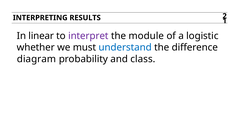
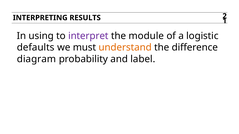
linear: linear -> using
whether: whether -> defaults
understand colour: blue -> orange
class: class -> label
